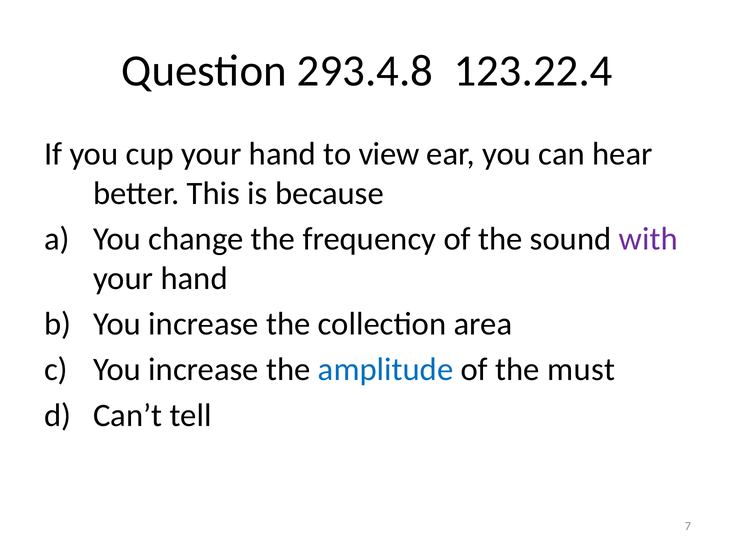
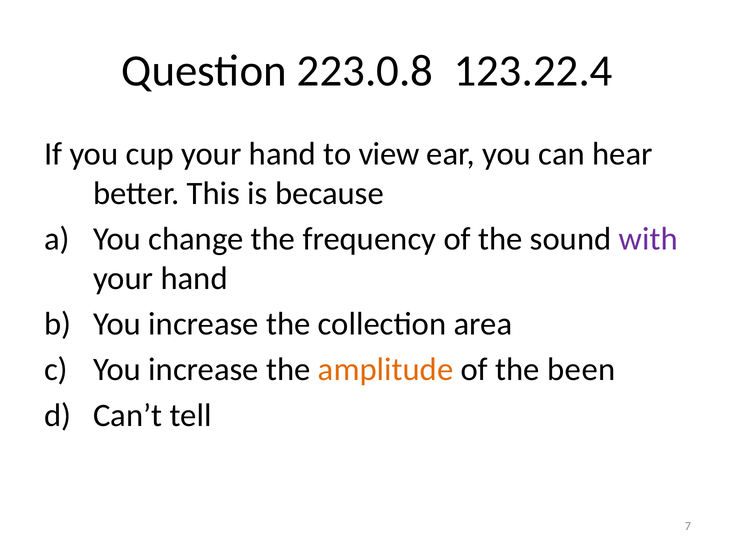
293.4.8: 293.4.8 -> 223.0.8
amplitude colour: blue -> orange
must: must -> been
